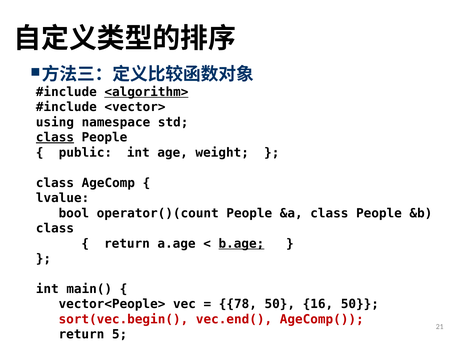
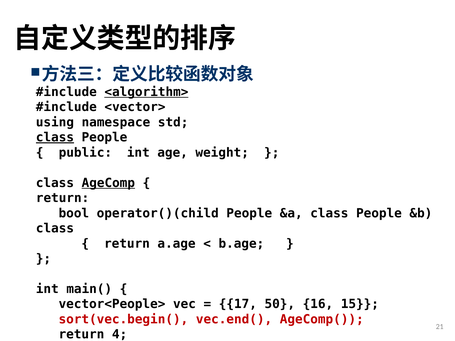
AgeComp underline: none -> present
lvalue at (63, 198): lvalue -> return
operator()(count: operator()(count -> operator()(child
b.age underline: present -> none
78: 78 -> 17
16 50: 50 -> 15
5: 5 -> 4
